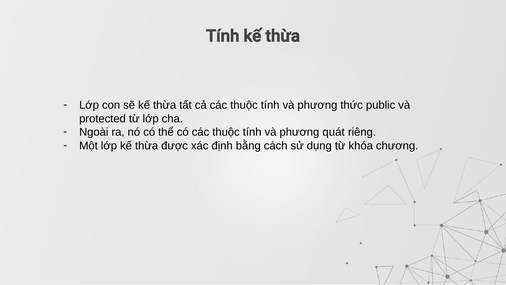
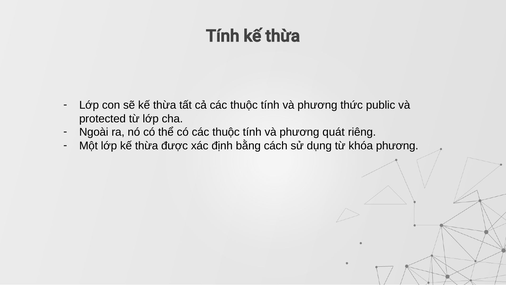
khóa chương: chương -> phương
